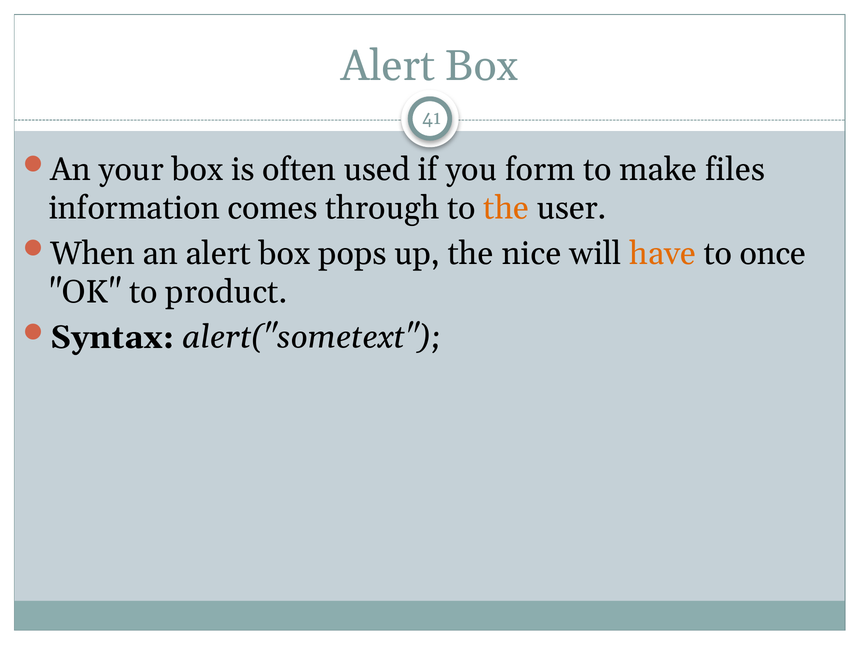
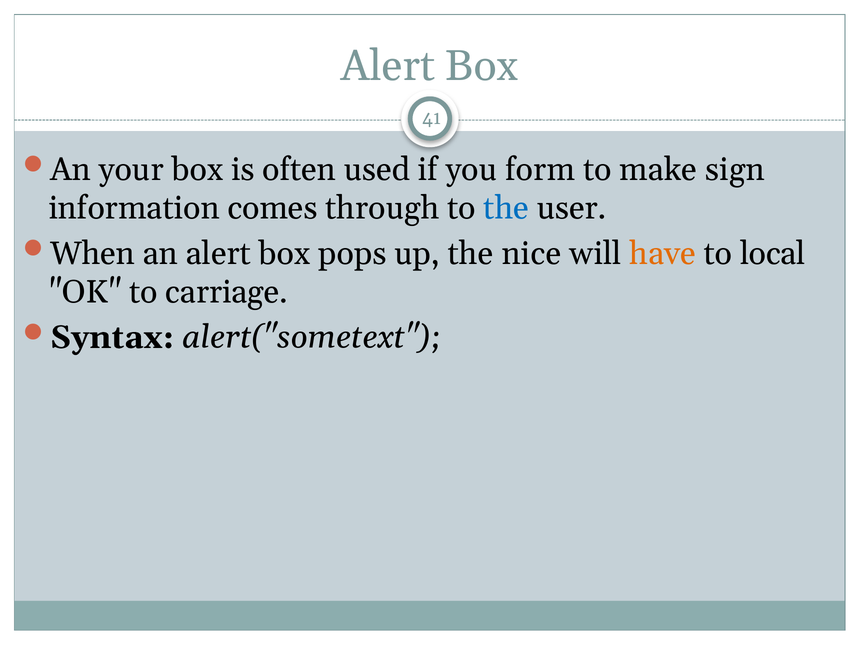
files: files -> sign
the at (506, 208) colour: orange -> blue
once: once -> local
product: product -> carriage
